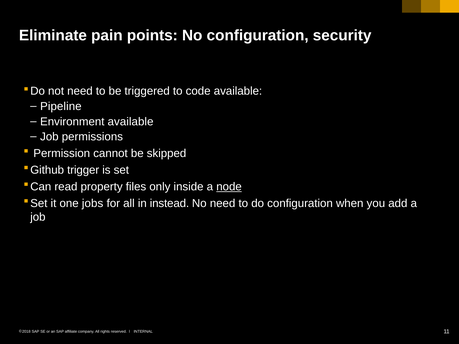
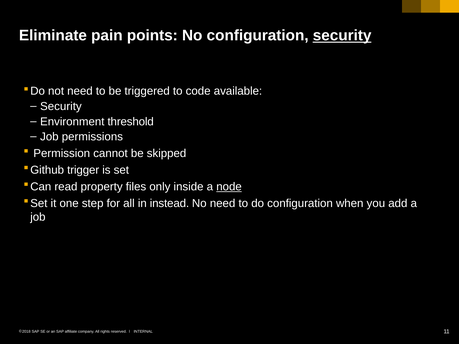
security at (342, 36) underline: none -> present
Pipeline at (61, 106): Pipeline -> Security
Environment available: available -> threshold
jobs: jobs -> step
